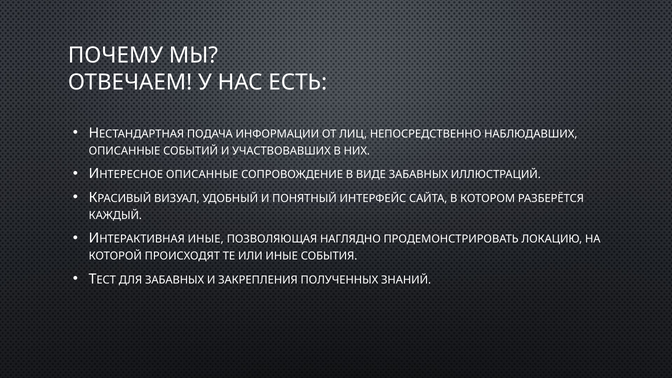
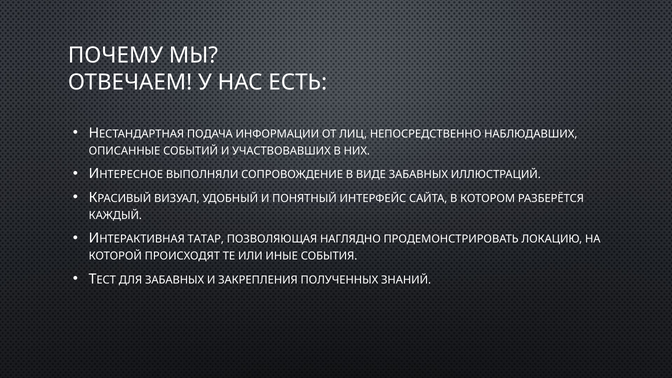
ОПИСАННЫЕ at (202, 175): ОПИСАННЫЕ -> ВЫПОЛНЯЛИ
ИНЫЕ at (206, 239): ИНЫЕ -> ТАТАР
